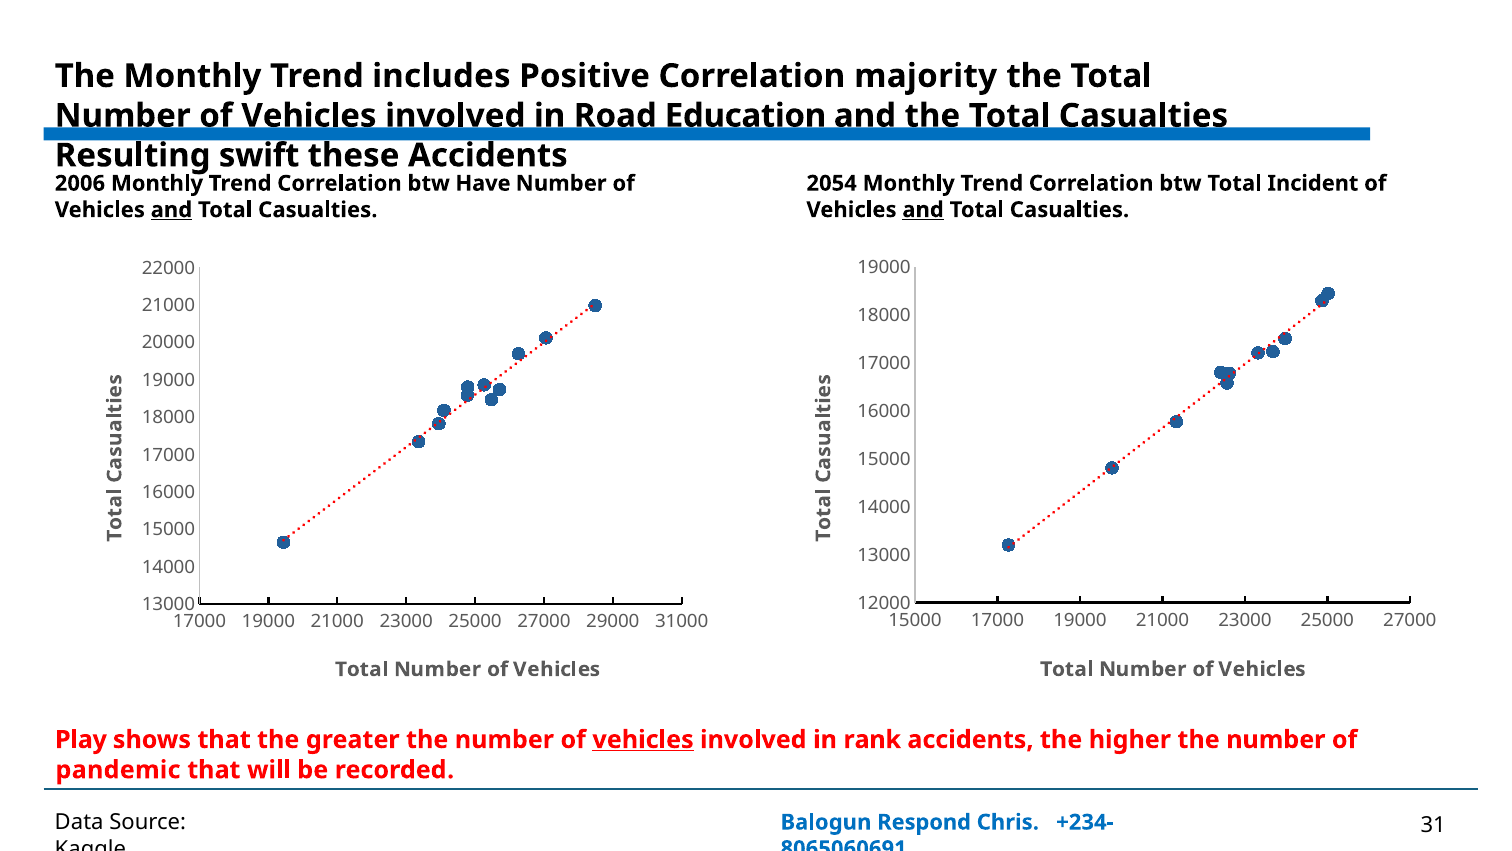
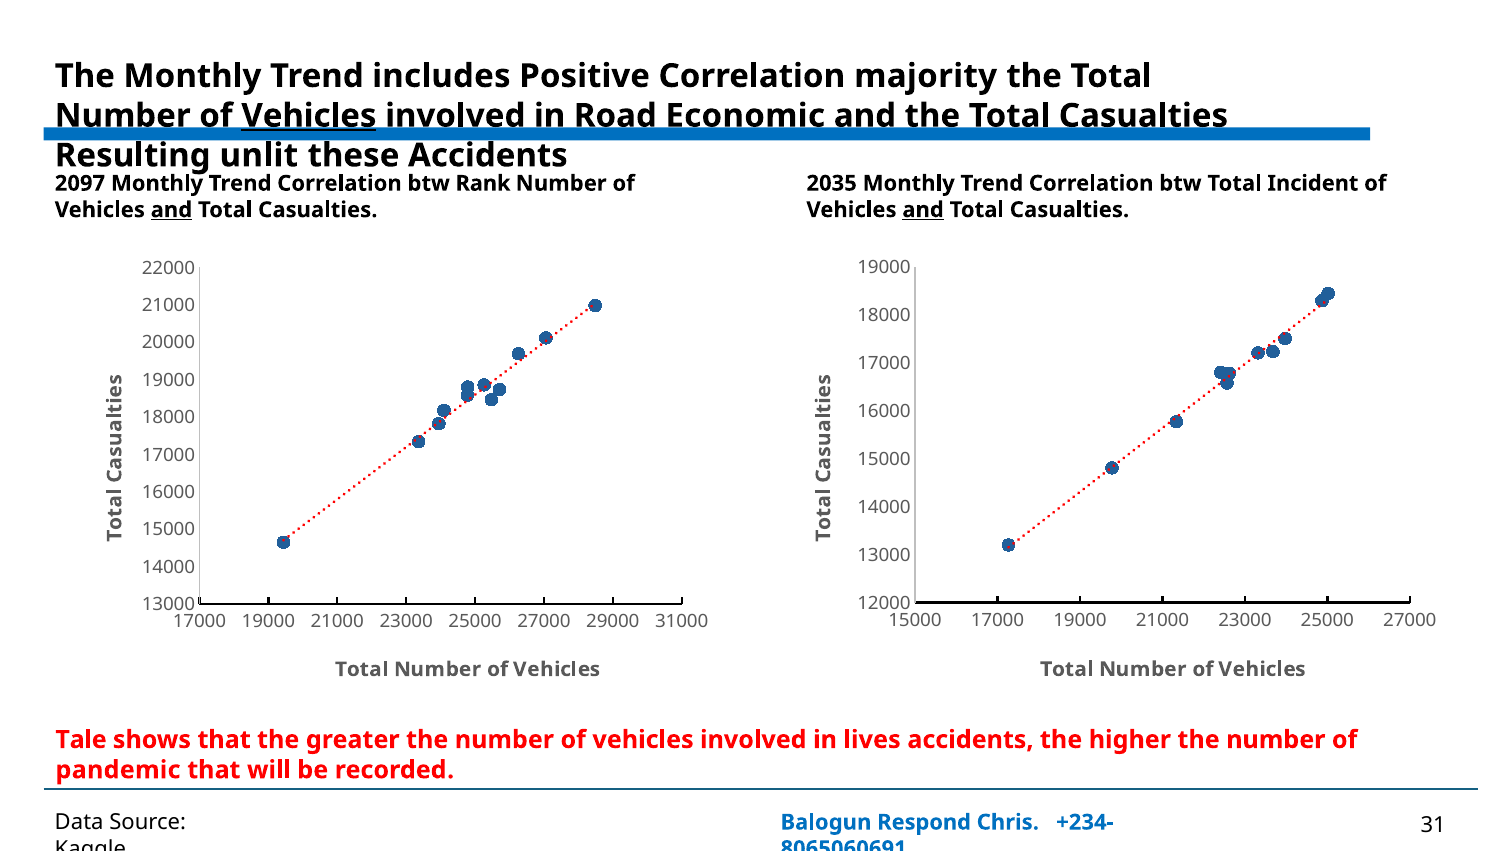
Vehicles at (309, 116) underline: none -> present
Education: Education -> Economic
swift: swift -> unlit
2006: 2006 -> 2097
Have: Have -> Rank
2054: 2054 -> 2035
Play: Play -> Tale
vehicles at (643, 739) underline: present -> none
rank: rank -> lives
